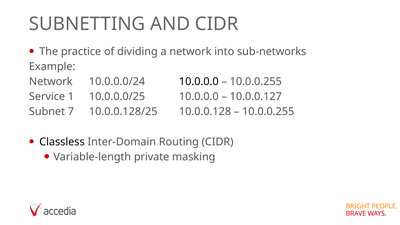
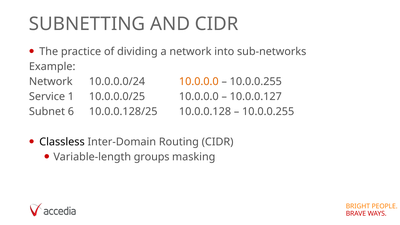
10.0.0.0 at (199, 82) colour: black -> orange
7: 7 -> 6
private: private -> groups
